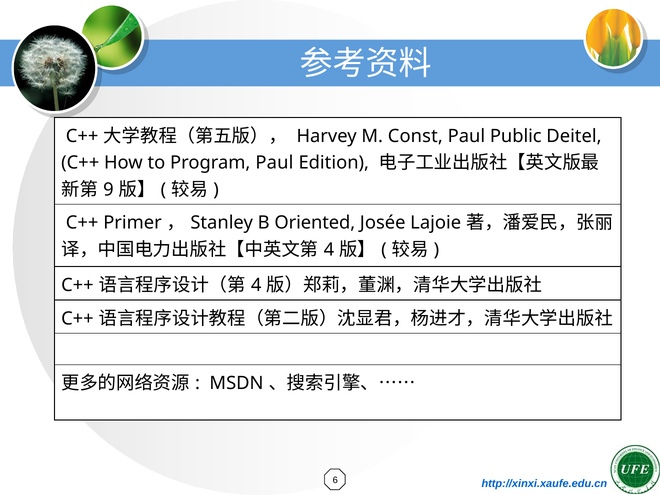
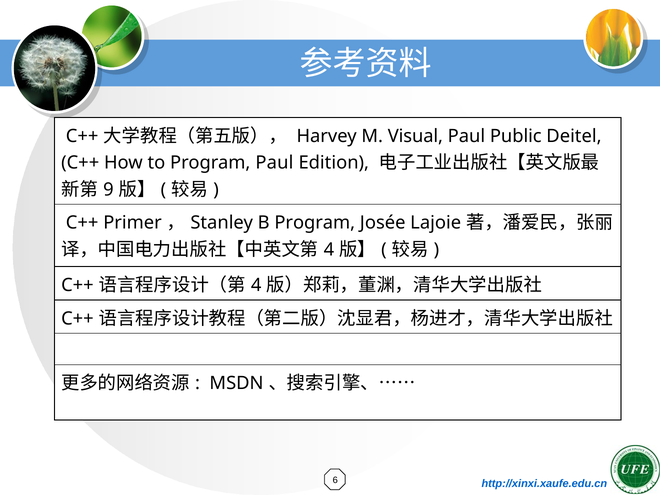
Const: Const -> Visual
B Oriented: Oriented -> Program
